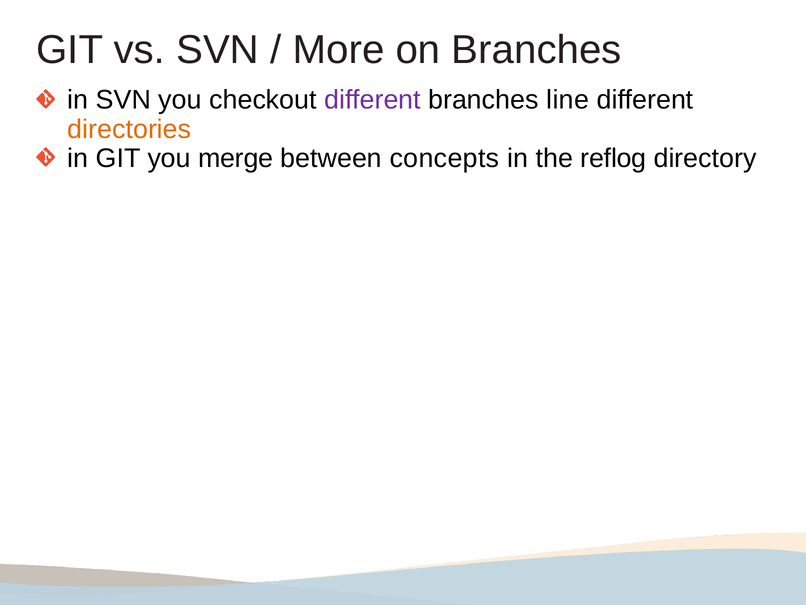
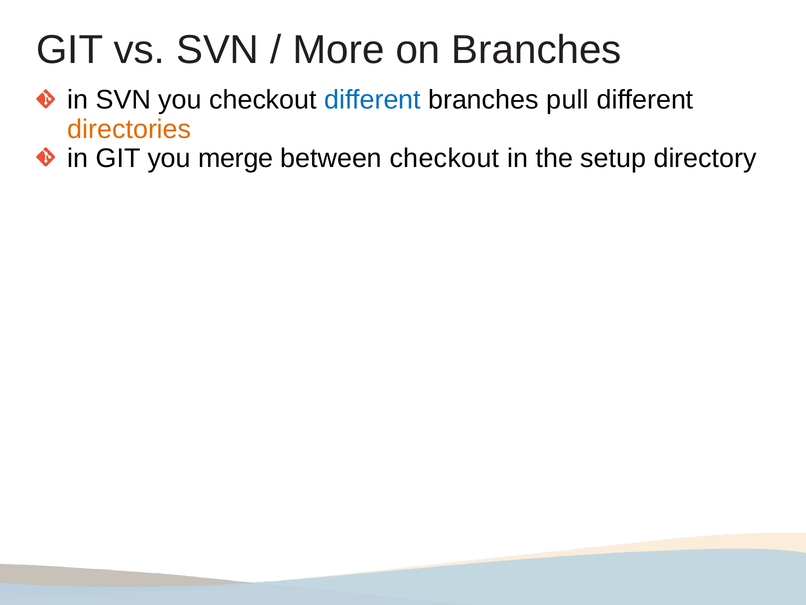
different at (372, 100) colour: purple -> blue
line: line -> pull
between concepts: concepts -> checkout
reflog: reflog -> setup
